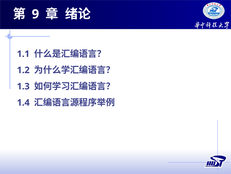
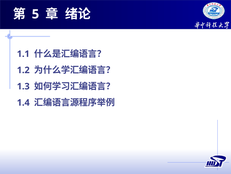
9: 9 -> 5
